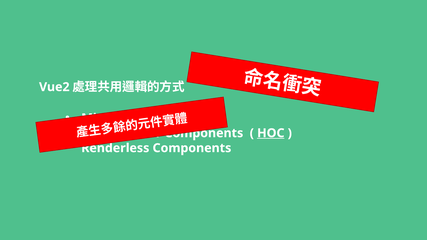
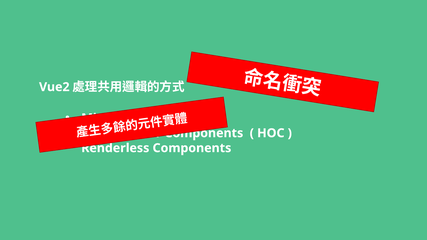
HOC underline: present -> none
